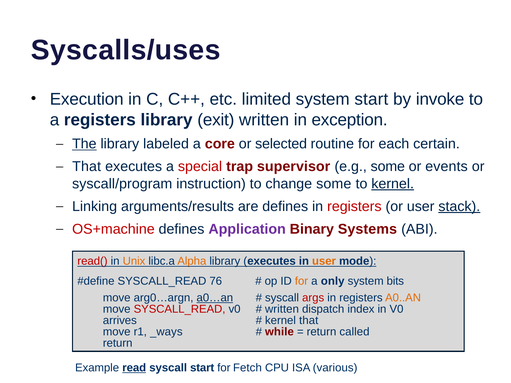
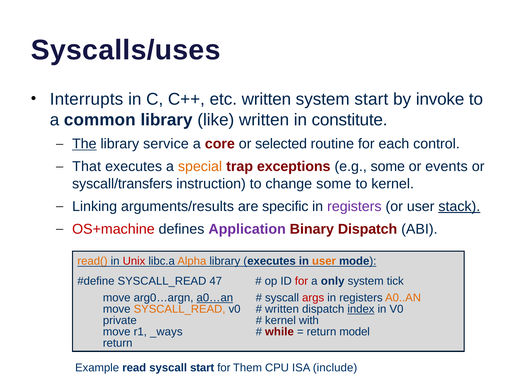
Execution: Execution -> Interrupts
etc limited: limited -> written
a registers: registers -> common
exit: exit -> like
exception: exception -> constitute
labeled: labeled -> service
certain: certain -> control
special colour: red -> orange
supervisor: supervisor -> exceptions
syscall/program: syscall/program -> syscall/transfers
kernel at (393, 184) underline: present -> none
are defines: defines -> specific
registers at (354, 206) colour: red -> purple
Binary Systems: Systems -> Dispatch
read( colour: red -> orange
Unix colour: orange -> red
76: 76 -> 47
for at (301, 281) colour: orange -> red
bits: bits -> tick
SYSCALL_READ at (180, 309) colour: red -> orange
index underline: none -> present
arrives: arrives -> private
kernel that: that -> with
called: called -> model
read underline: present -> none
Fetch: Fetch -> Them
various: various -> include
